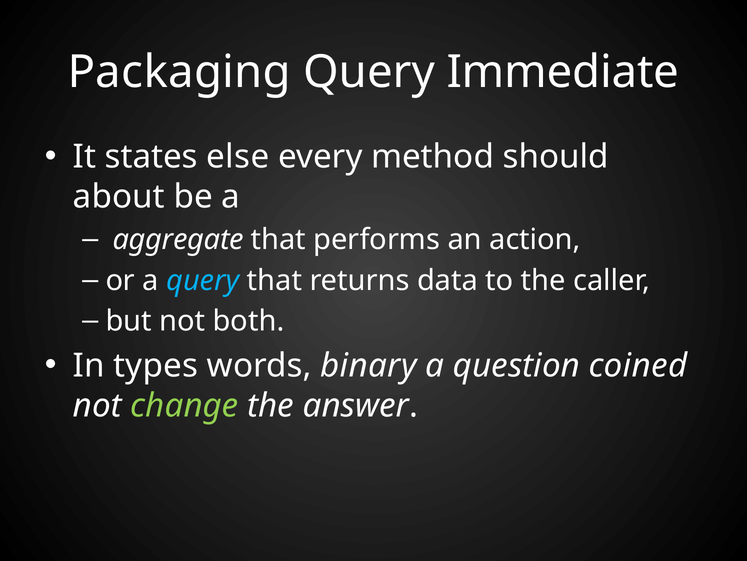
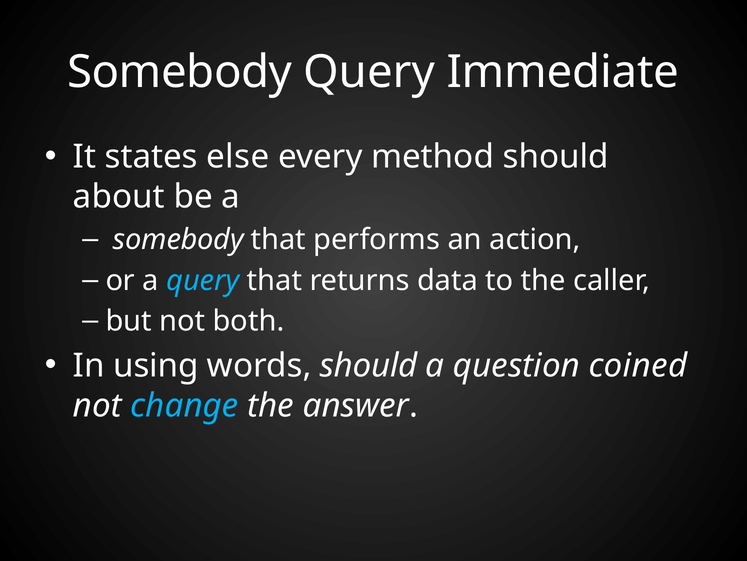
Packaging at (179, 72): Packaging -> Somebody
aggregate at (178, 239): aggregate -> somebody
types: types -> using
words binary: binary -> should
change colour: light green -> light blue
